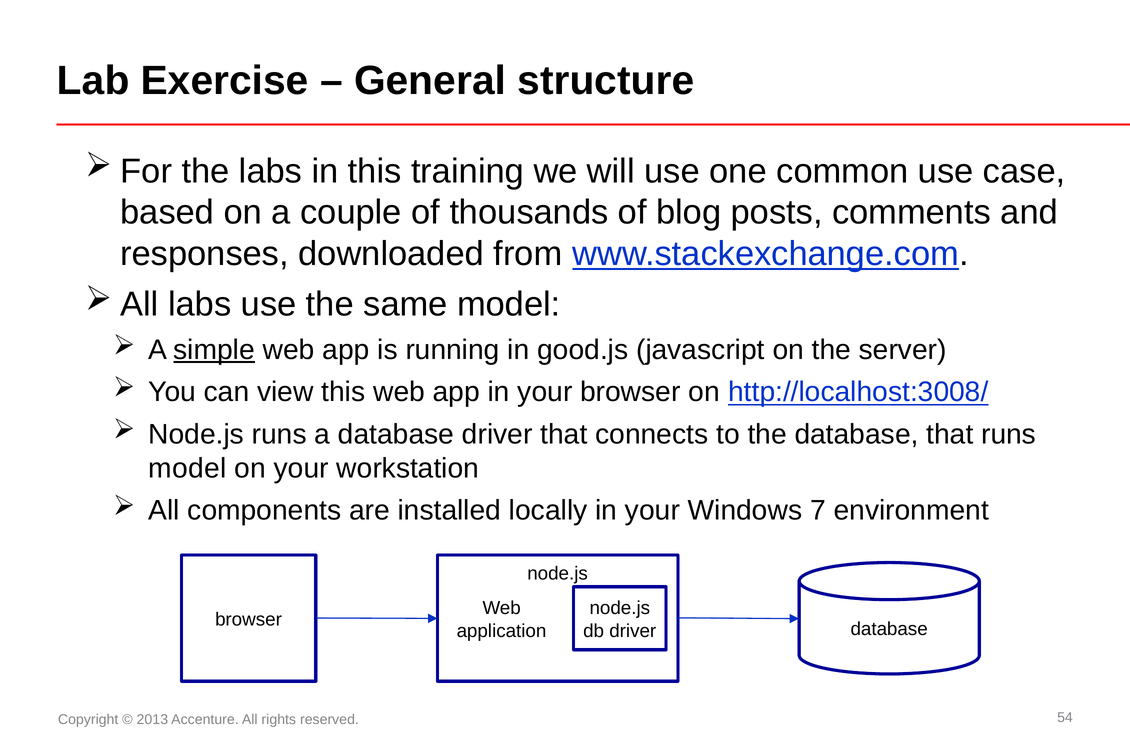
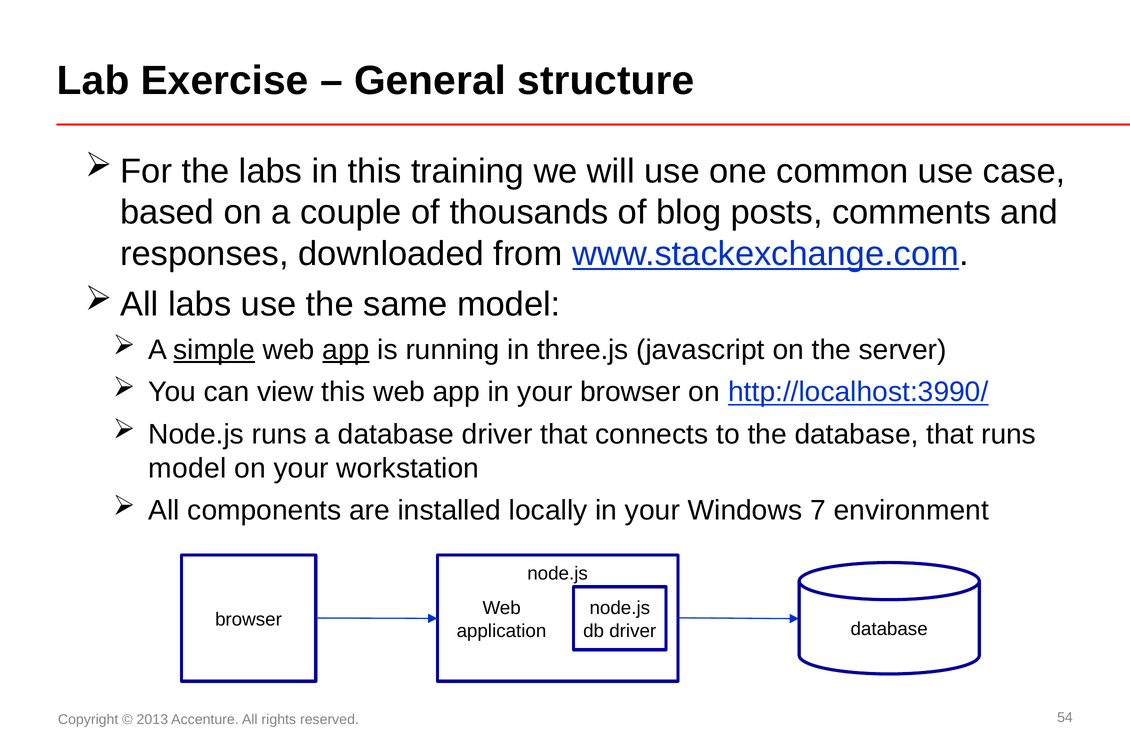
app at (346, 350) underline: none -> present
good.js: good.js -> three.js
http://localhost:3008/: http://localhost:3008/ -> http://localhost:3990/
